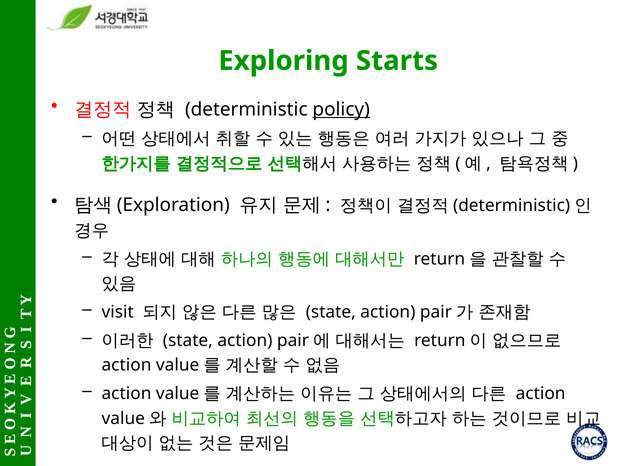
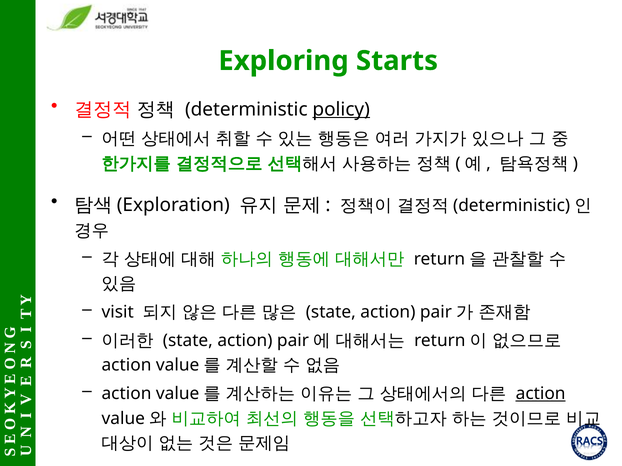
action at (541, 394) underline: none -> present
